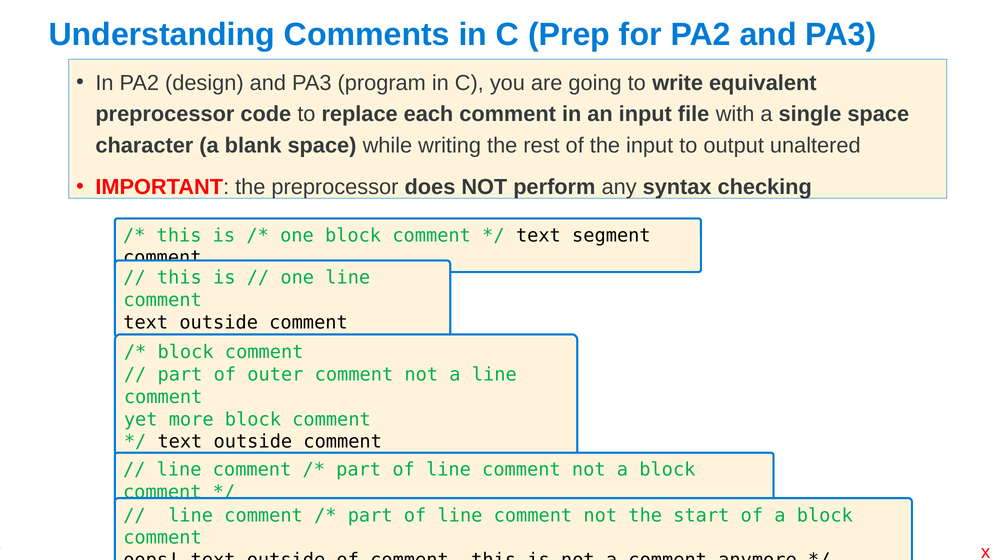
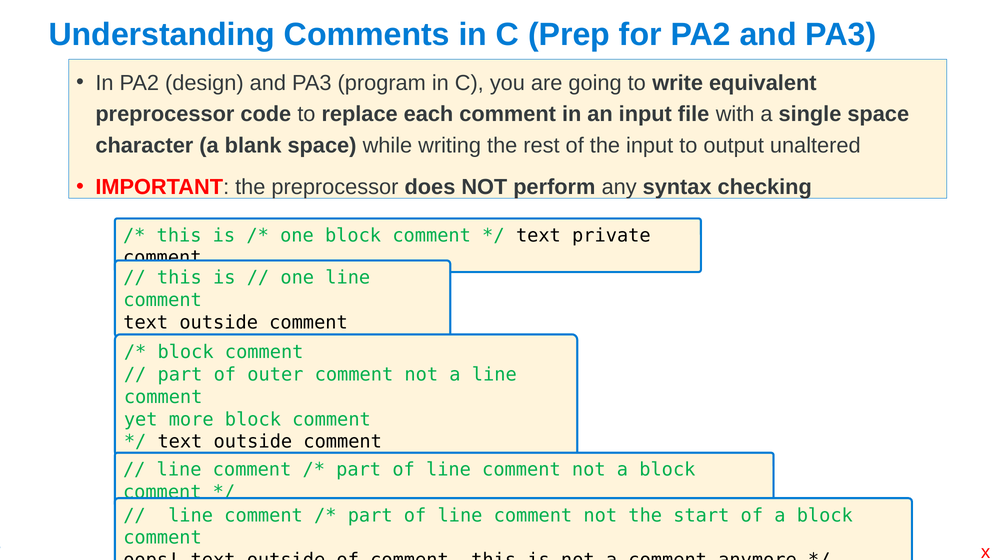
segment: segment -> private
